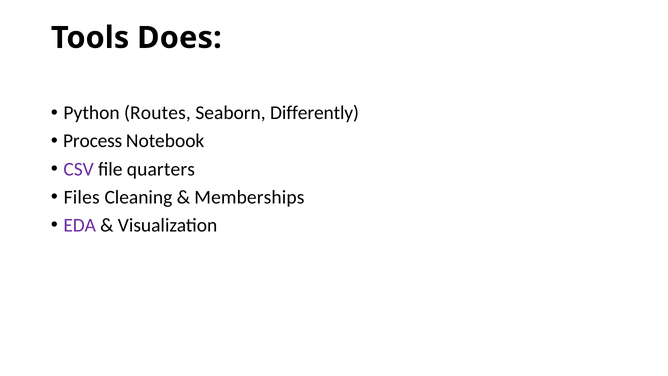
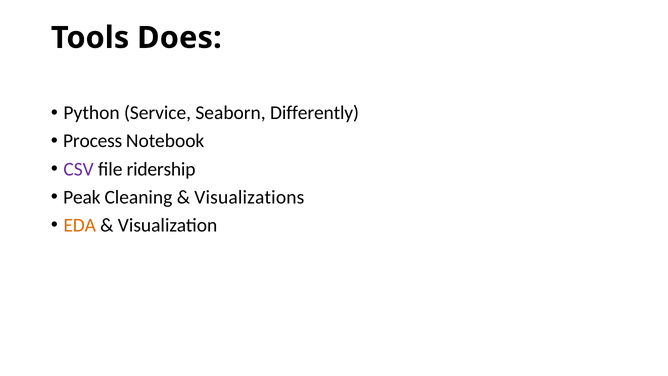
Routes: Routes -> Service
quarters: quarters -> ridership
Files: Files -> Peak
Memberships: Memberships -> Visualizations
EDA colour: purple -> orange
